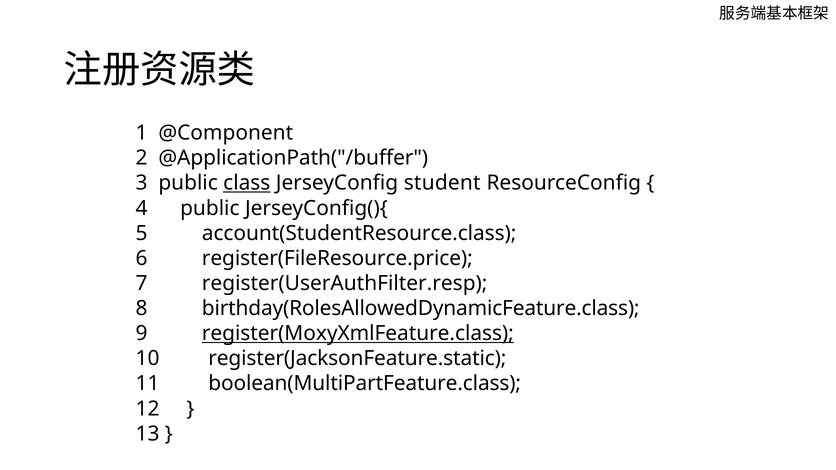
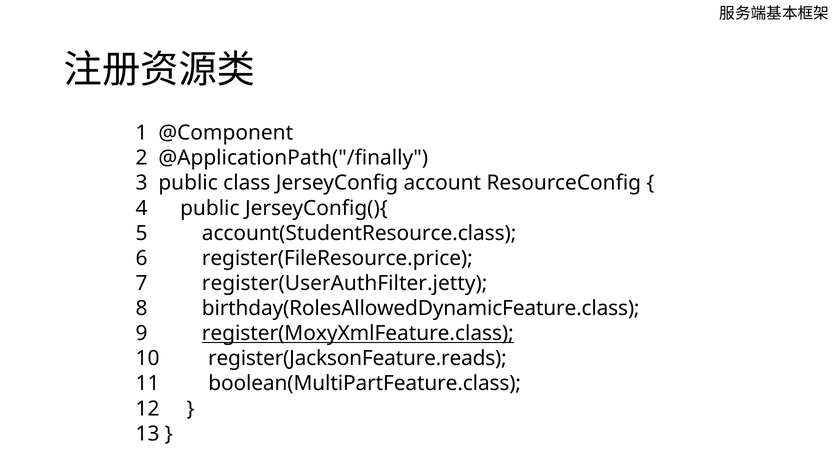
@ApplicationPath("/buffer: @ApplicationPath("/buffer -> @ApplicationPath("/finally
class underline: present -> none
student: student -> account
register(UserAuthFilter.resp: register(UserAuthFilter.resp -> register(UserAuthFilter.jetty
register(JacksonFeature.static: register(JacksonFeature.static -> register(JacksonFeature.reads
